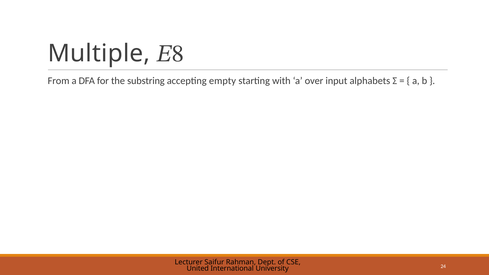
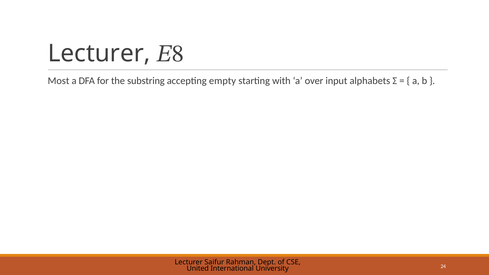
Multiple at (99, 54): Multiple -> Lecturer
From: From -> Most
